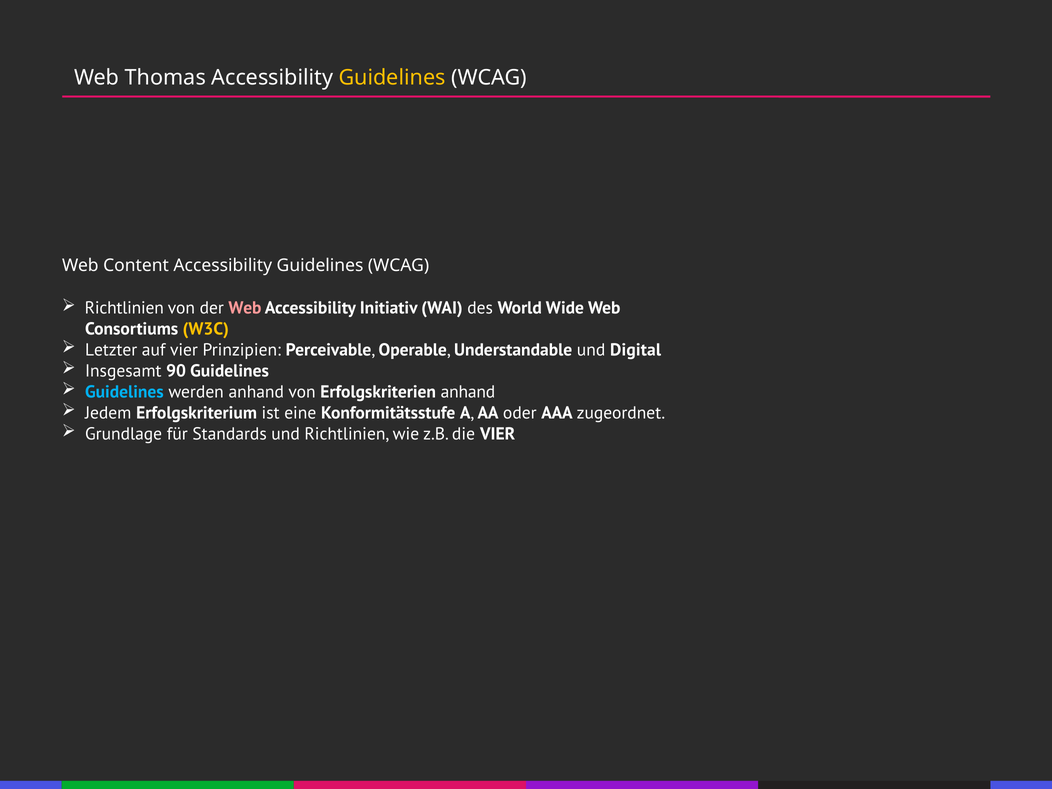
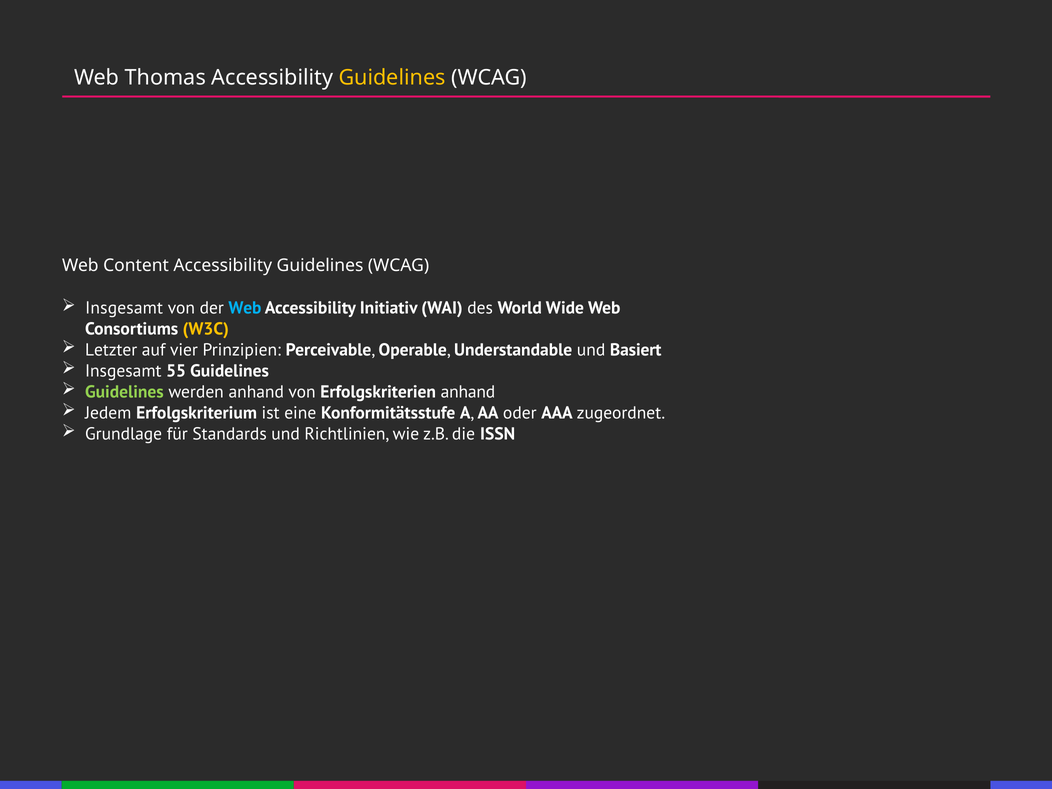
Richtlinien at (124, 308): Richtlinien -> Insgesamt
Web at (245, 308) colour: pink -> light blue
Digital: Digital -> Basiert
90: 90 -> 55
Guidelines at (124, 392) colour: light blue -> light green
die VIER: VIER -> ISSN
